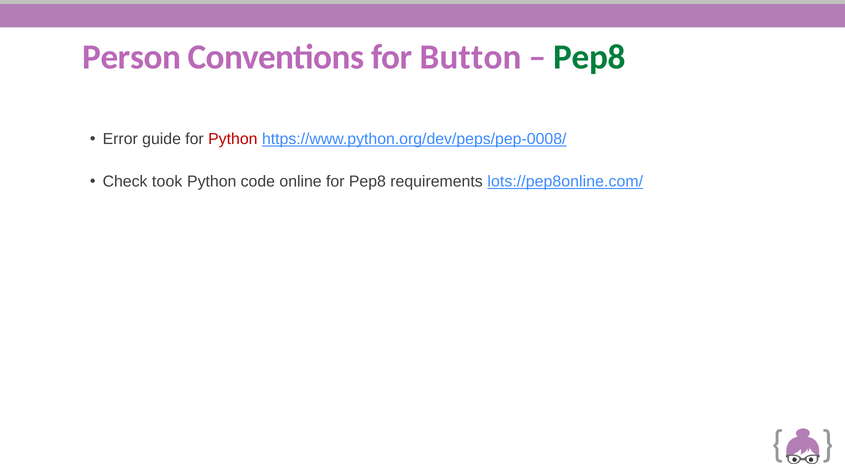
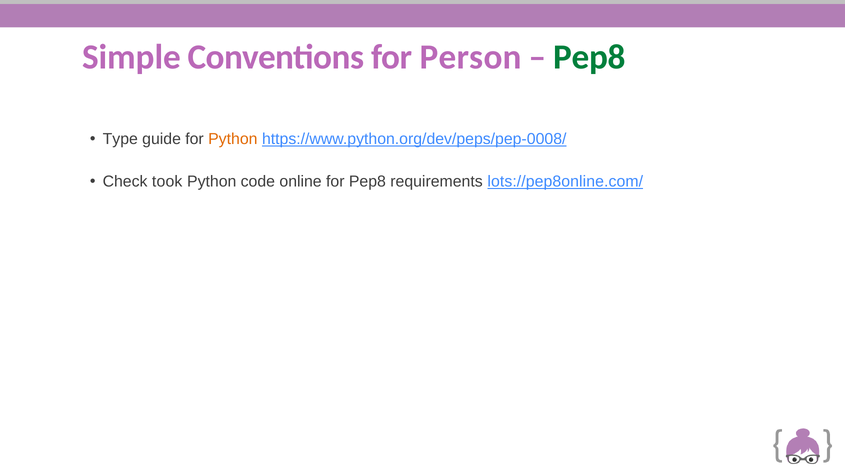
Person: Person -> Simple
Button: Button -> Person
Error: Error -> Type
Python at (233, 139) colour: red -> orange
